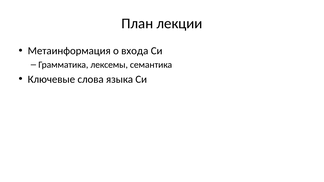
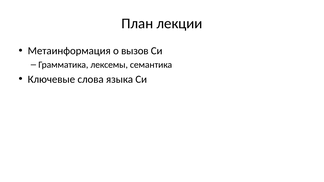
входа: входа -> вызов
